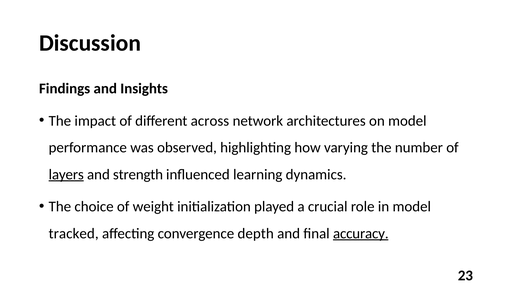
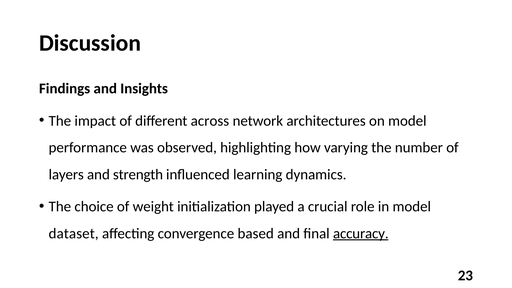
layers underline: present -> none
tracked: tracked -> dataset
depth: depth -> based
